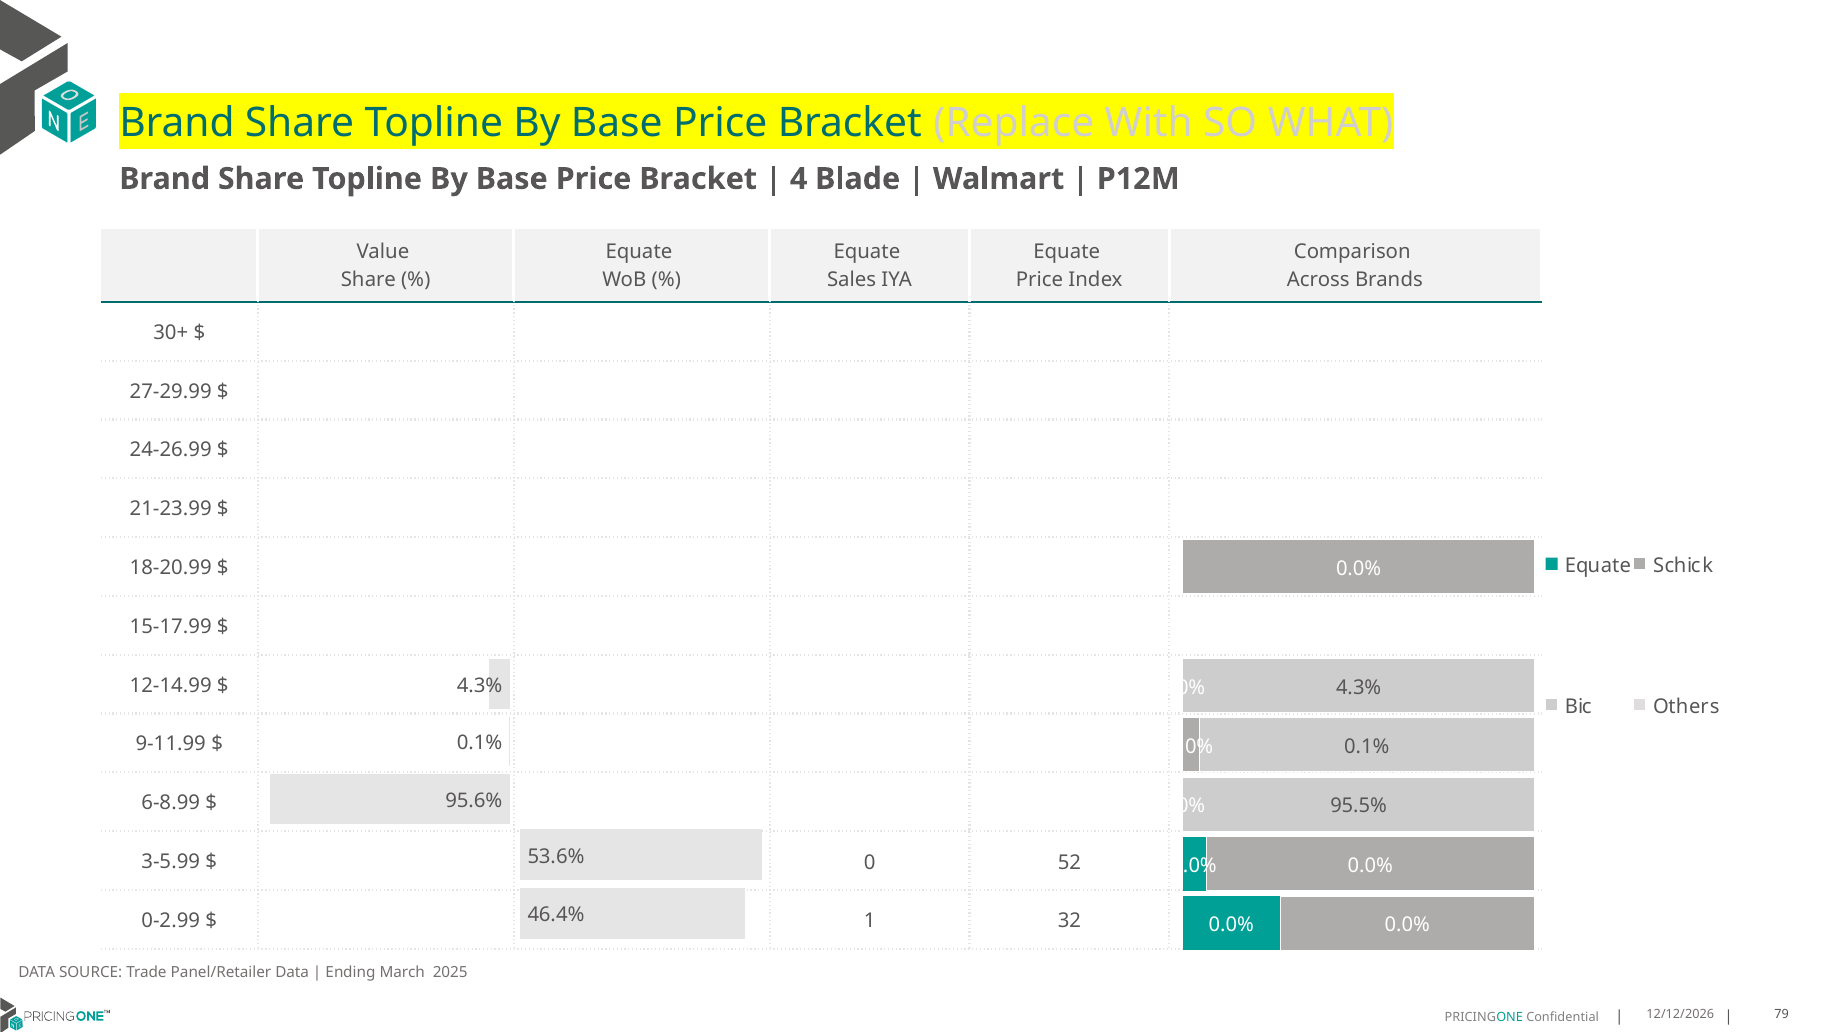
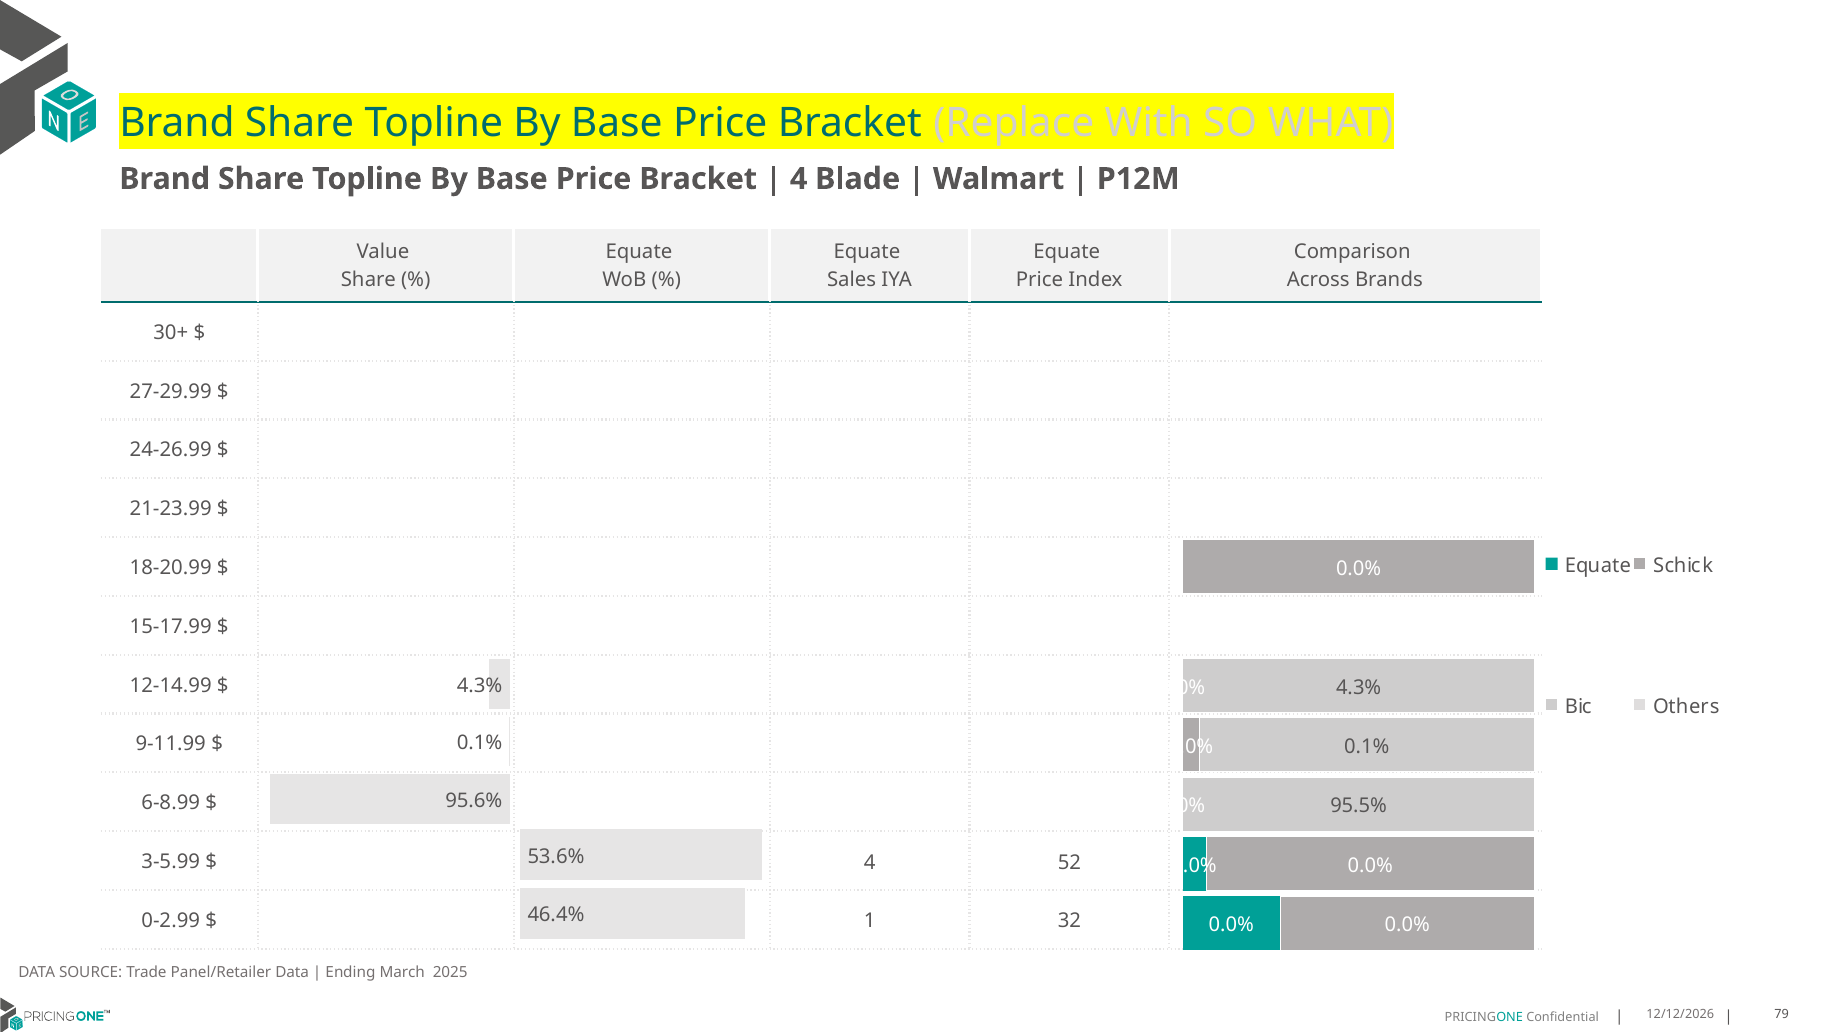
0 at (870, 862): 0 -> 4
